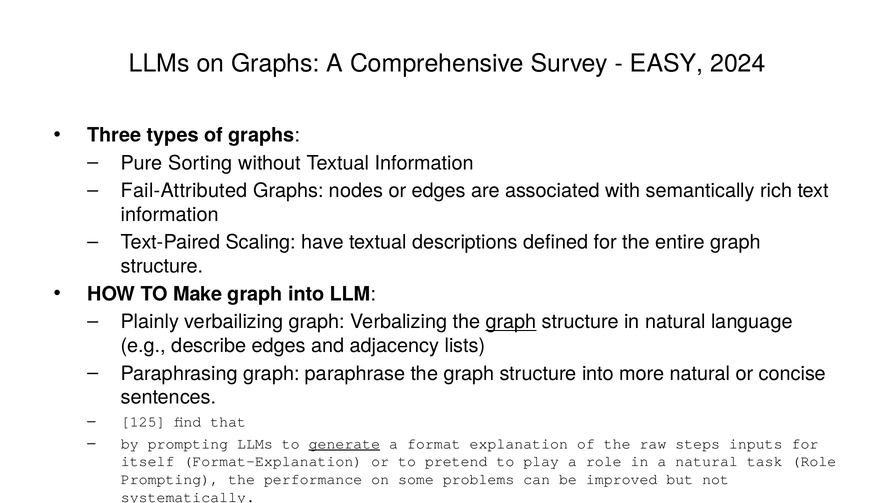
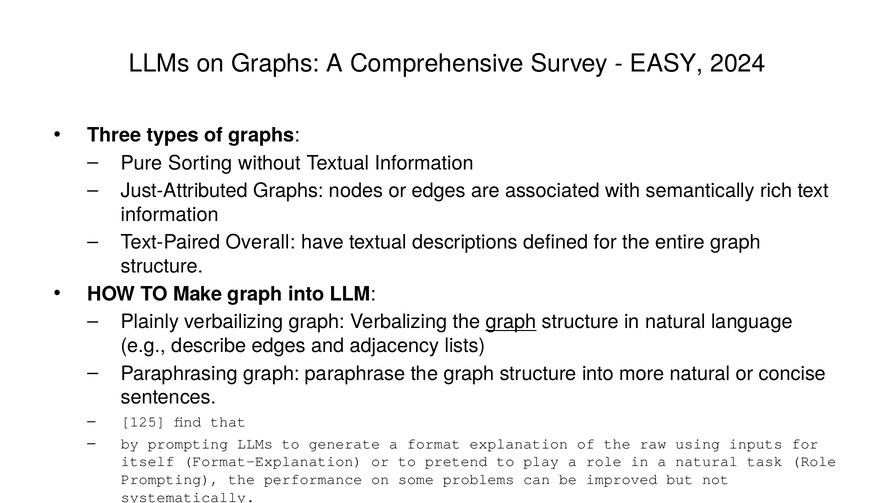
Fail-Attributed: Fail-Attributed -> Just-Attributed
Scaling: Scaling -> Overall
generate underline: present -> none
steps: steps -> using
